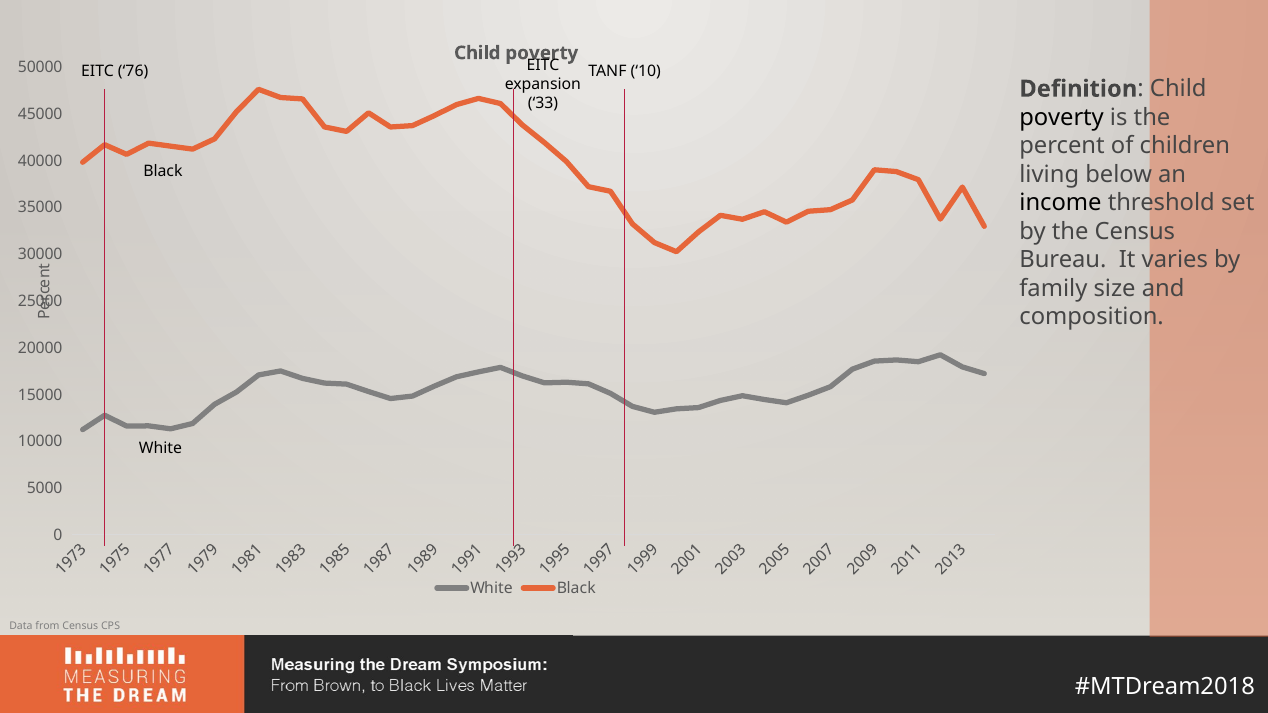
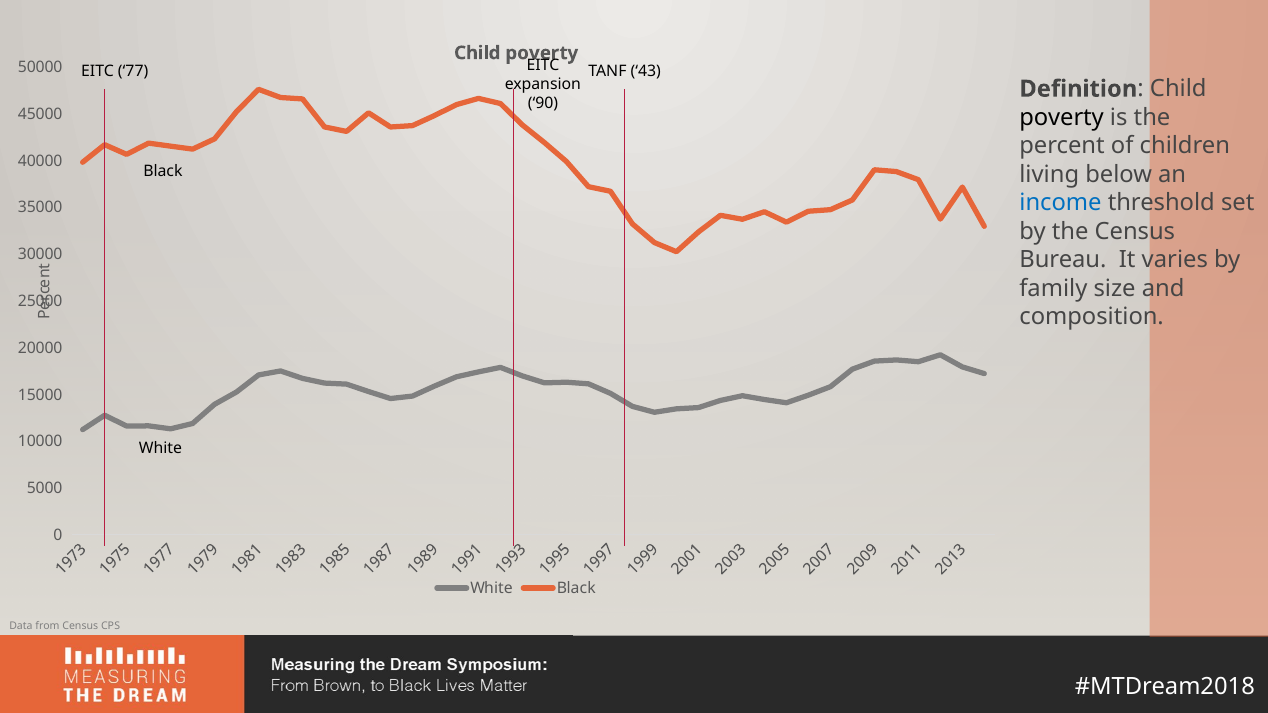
76: 76 -> 77
10: 10 -> 43
33: 33 -> 90
income colour: black -> blue
